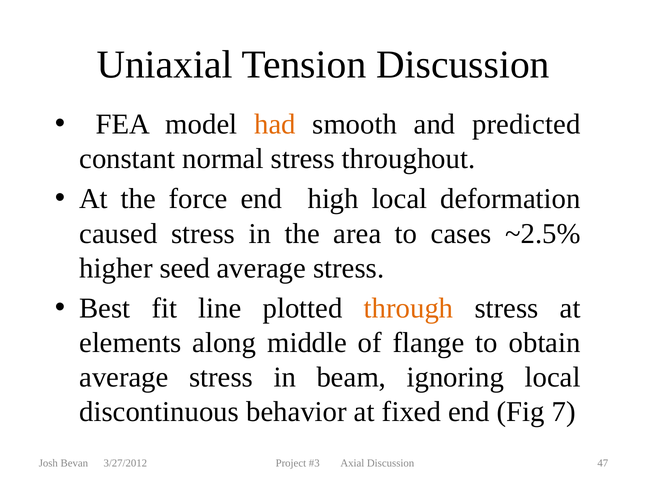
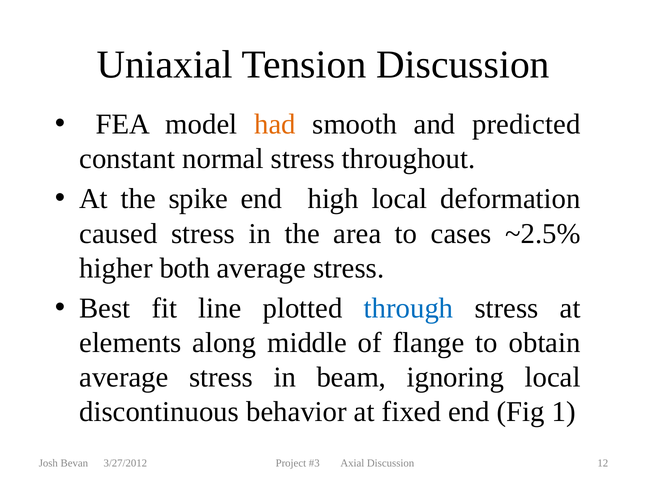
force: force -> spike
seed: seed -> both
through colour: orange -> blue
7: 7 -> 1
47: 47 -> 12
